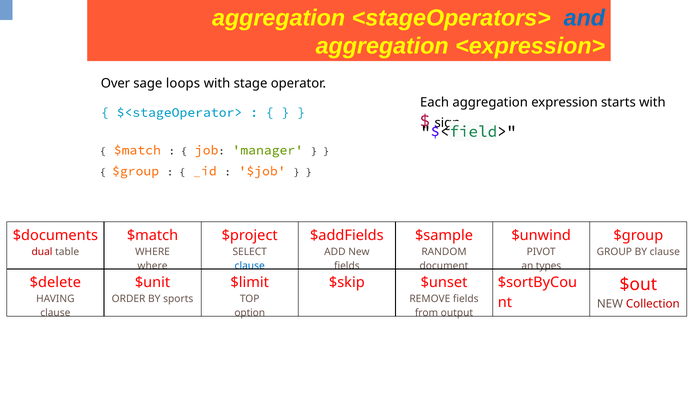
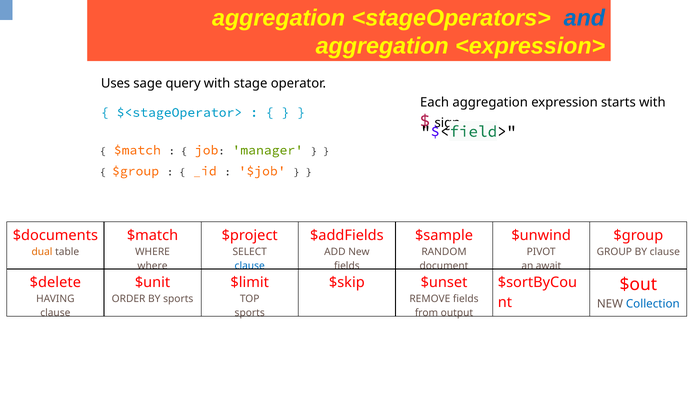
Over: Over -> Uses
loops: loops -> query
dual colour: red -> orange
types: types -> await
Collection colour: red -> blue
option at (250, 313): option -> sports
